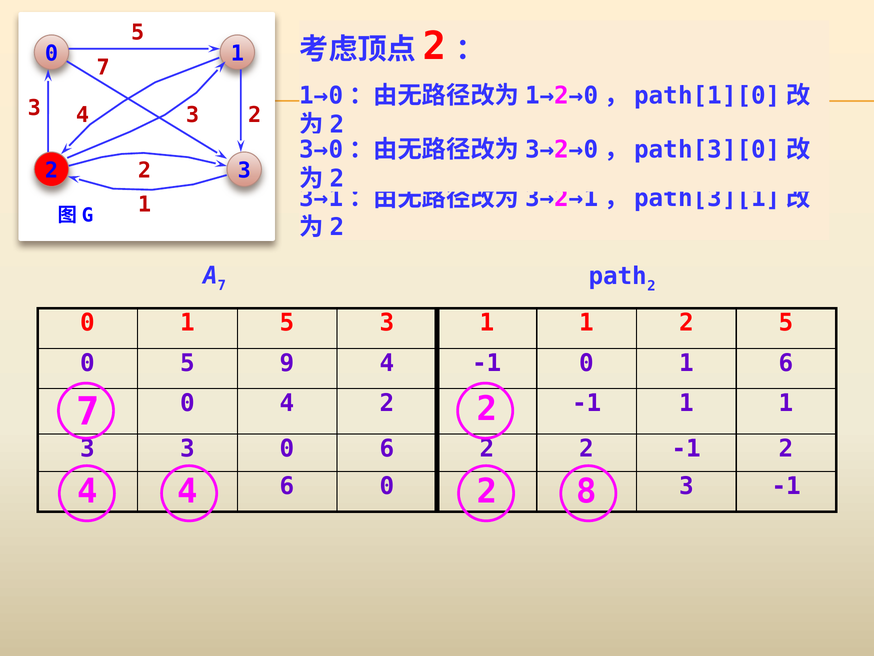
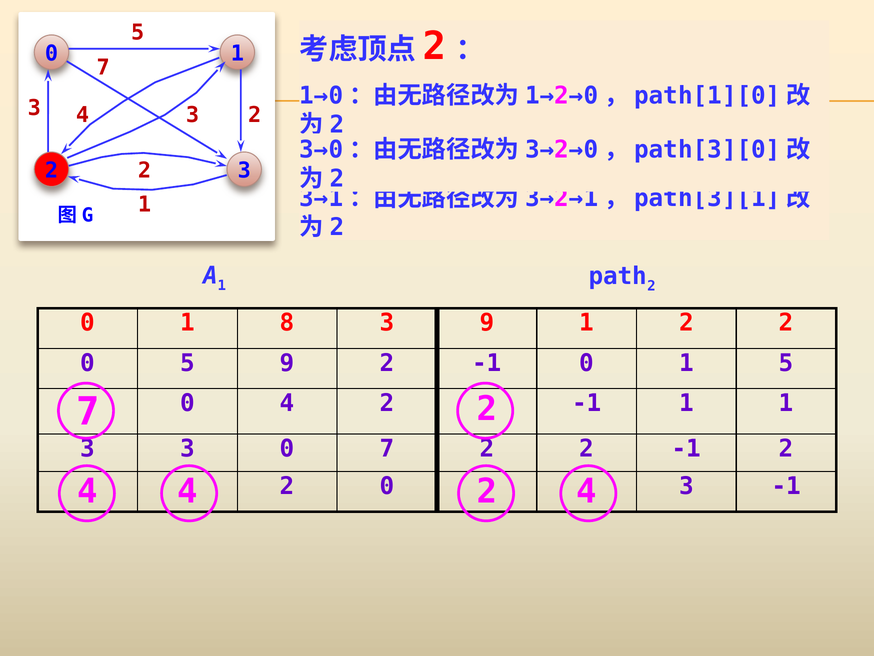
7 at (222, 285): 7 -> 1
1 5: 5 -> 8
1 at (487, 323): 1 -> 9
1 2 5: 5 -> 2
9 4: 4 -> 2
1 6: 6 -> 5
0 6: 6 -> 7
4 4 6: 6 -> 2
0 2 8: 8 -> 4
